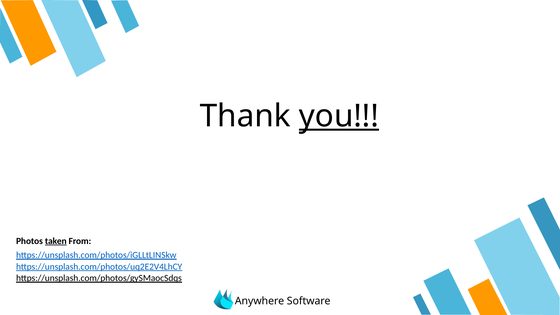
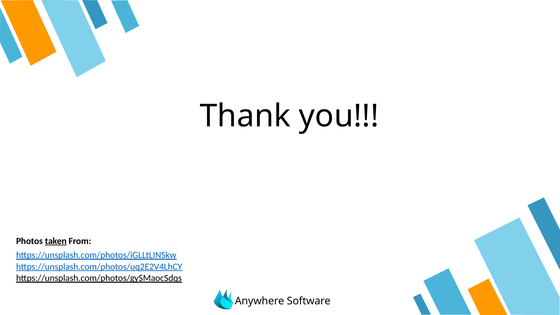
you underline: present -> none
